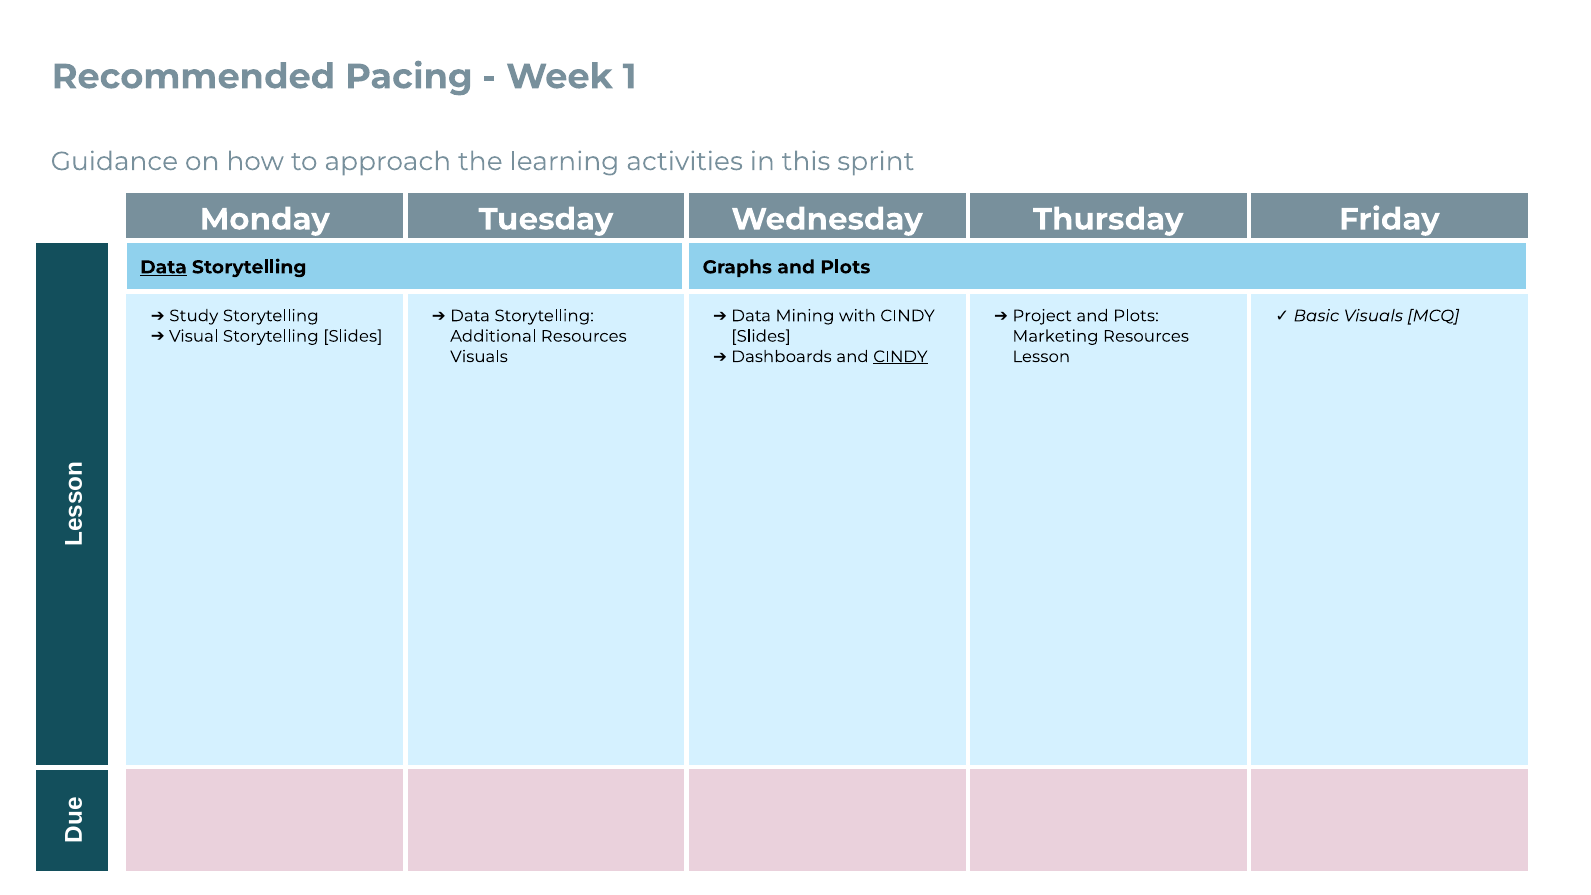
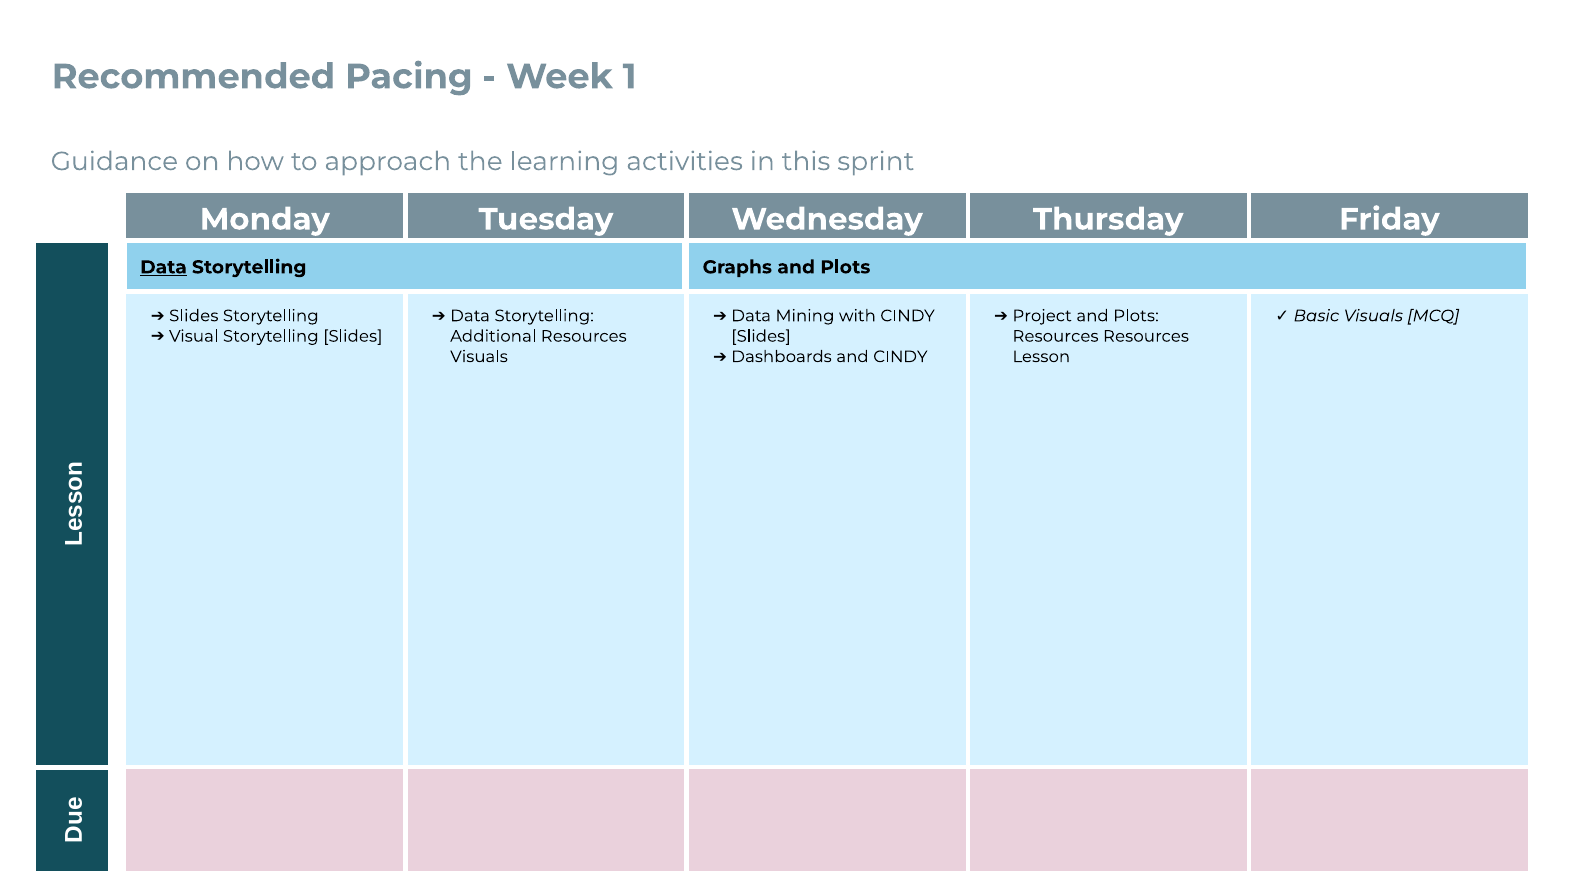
Study at (194, 316): Study -> Slides
Marketing at (1055, 336): Marketing -> Resources
CINDY at (900, 357) underline: present -> none
